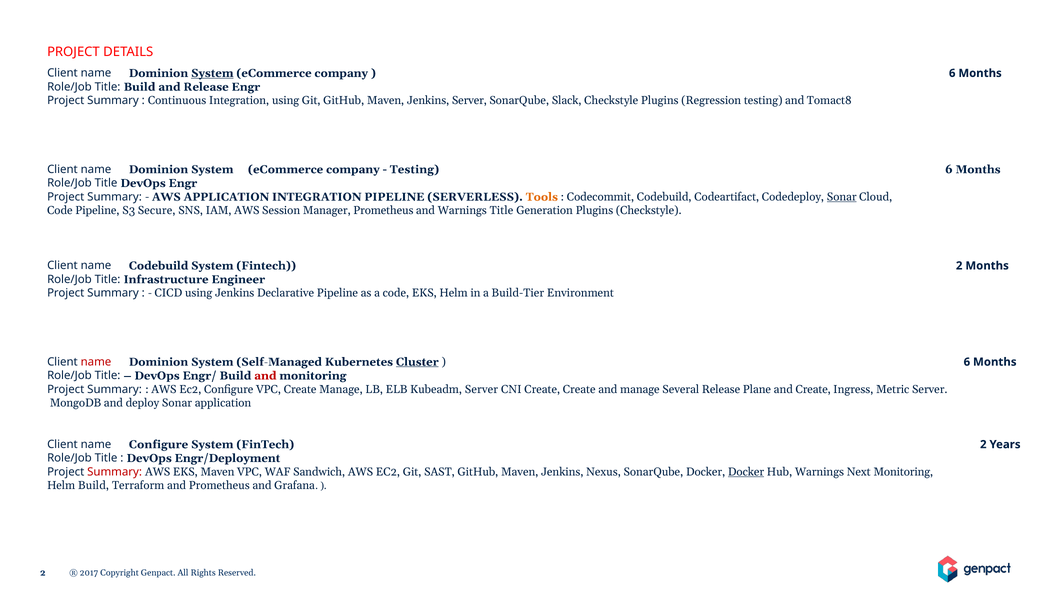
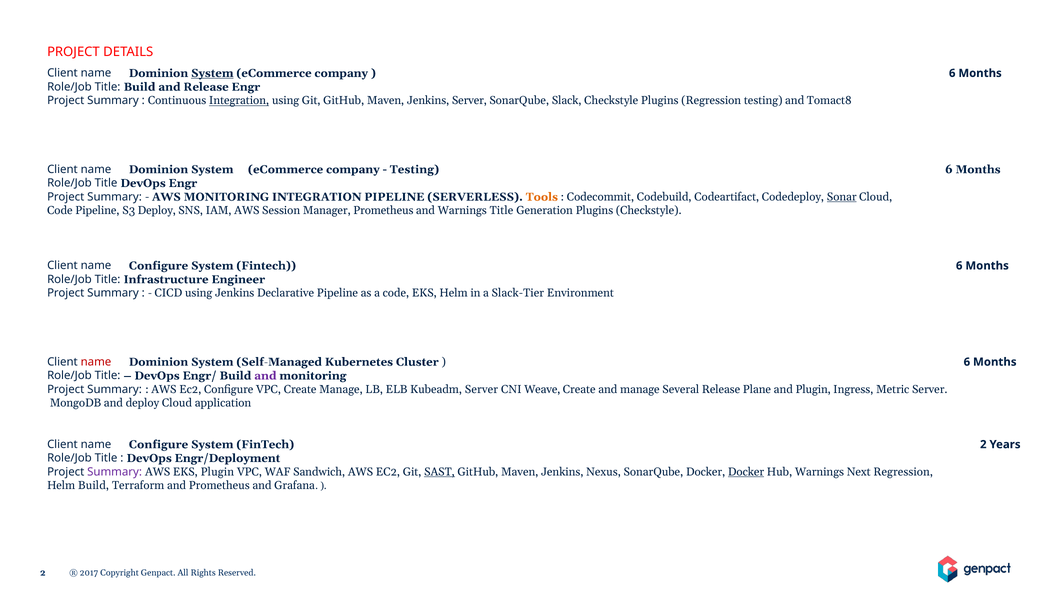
Integration at (239, 101) underline: none -> present
AWS APPLICATION: APPLICATION -> MONITORING
S3 Secure: Secure -> Deploy
Codebuild at (159, 266): Codebuild -> Configure
2 at (959, 266): 2 -> 6
Build-Tier: Build-Tier -> Slack-Tier
Cluster underline: present -> none
and at (265, 376) colour: red -> purple
CNI Create: Create -> Weave
and Create: Create -> Plugin
deploy Sonar: Sonar -> Cloud
Summary at (115, 472) colour: red -> purple
EKS Maven: Maven -> Plugin
SAST underline: none -> present
Next Monitoring: Monitoring -> Regression
